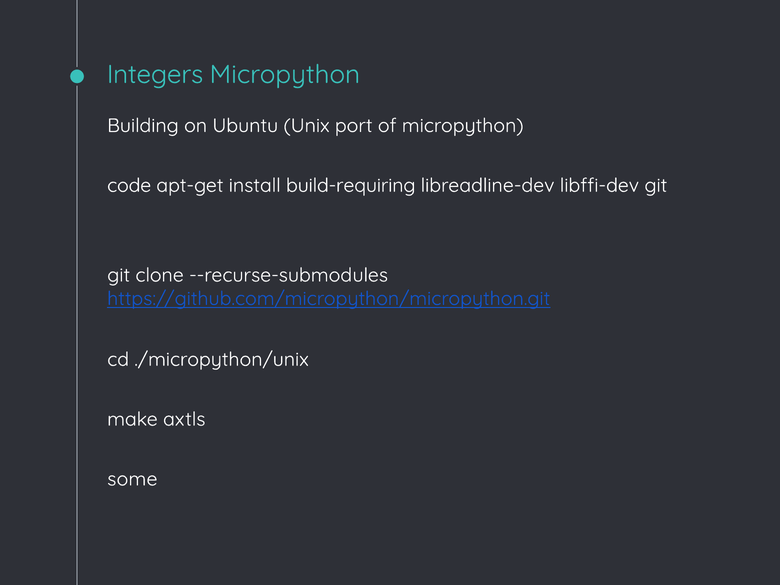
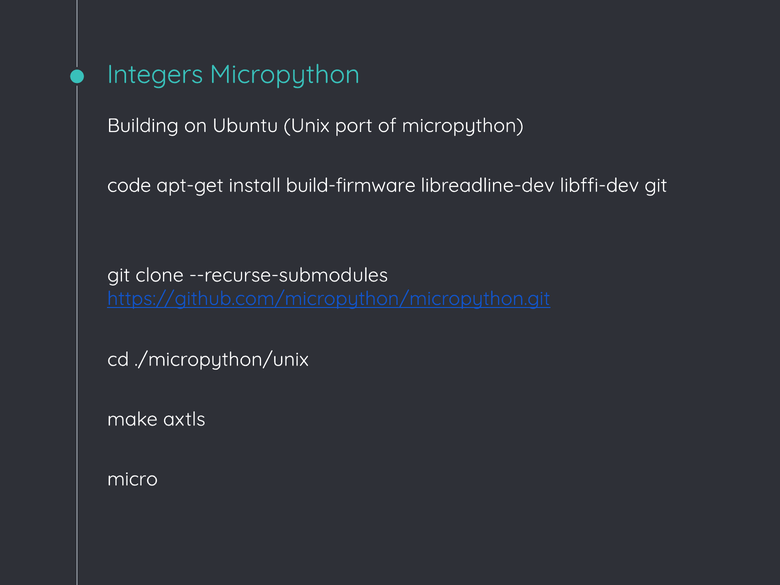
build-requiring: build-requiring -> build-firmware
some: some -> micro
